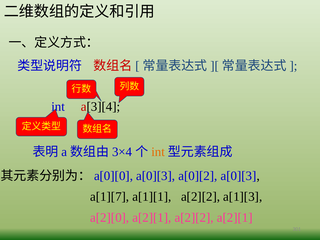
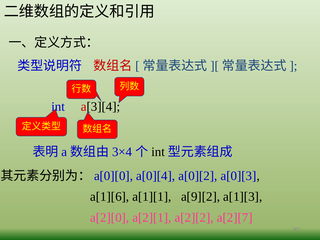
int at (158, 152) colour: orange -> black
a[0][3 at (156, 176): a[0][3 -> a[0][4
a[1][7: a[1][7 -> a[1][6
a[1][1 a[2][2: a[2][2 -> a[9][2
a[2][2 a[2][1: a[2][1 -> a[2][7
